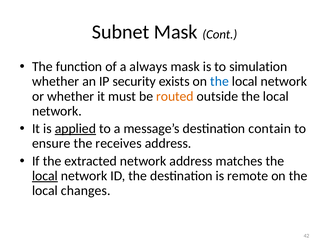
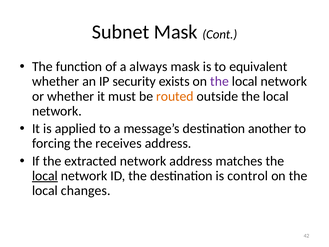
simulation: simulation -> equivalent
the at (220, 81) colour: blue -> purple
applied underline: present -> none
contain: contain -> another
ensure: ensure -> forcing
remote: remote -> control
